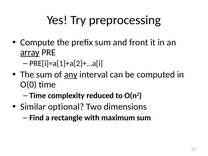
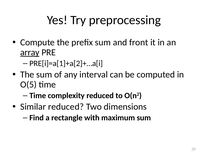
any underline: present -> none
O(0: O(0 -> O(5
Similar optional: optional -> reduced
